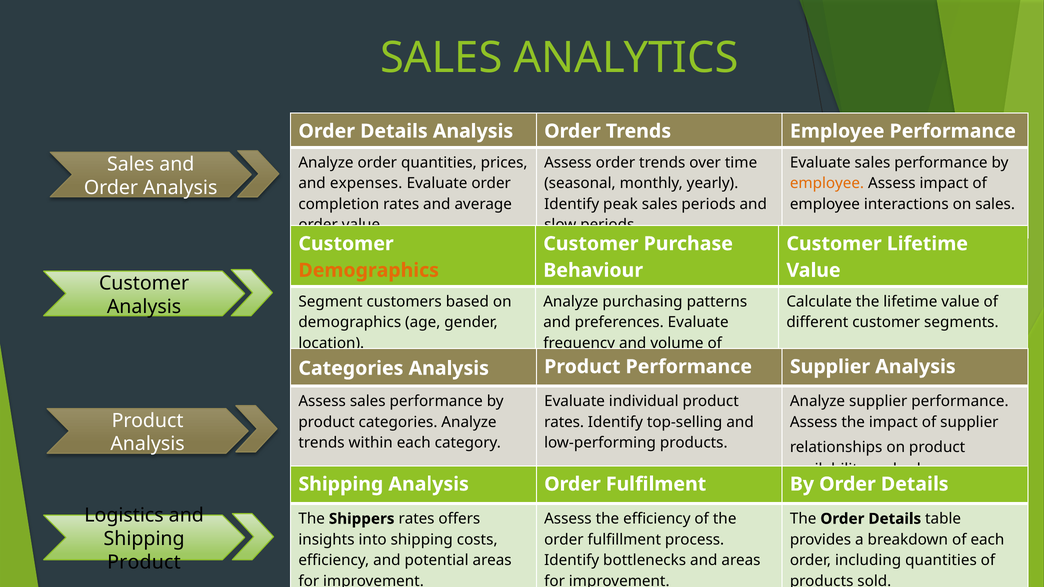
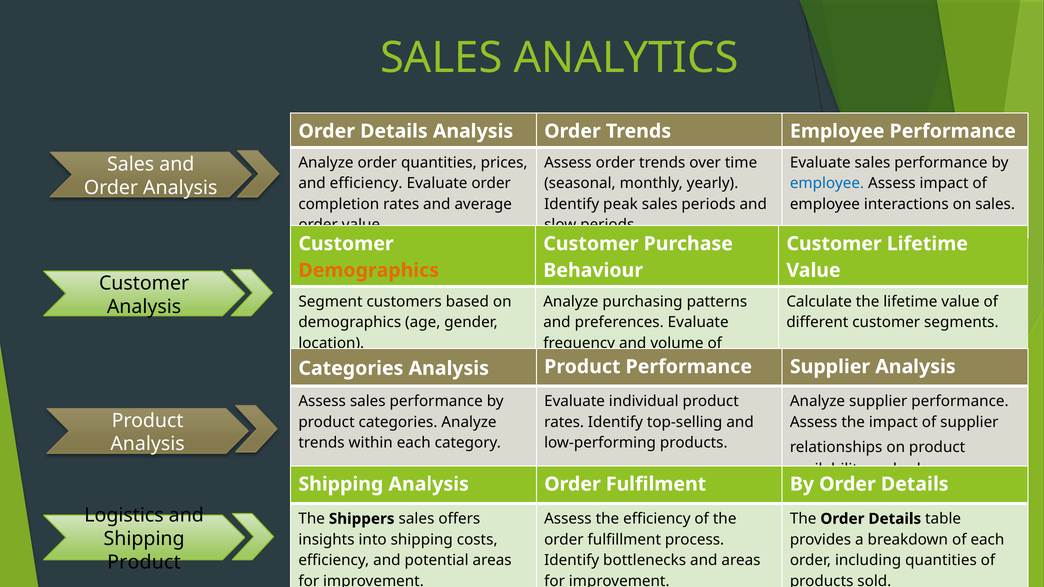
and expenses: expenses -> efficiency
employee at (827, 183) colour: orange -> blue
Shippers rates: rates -> sales
